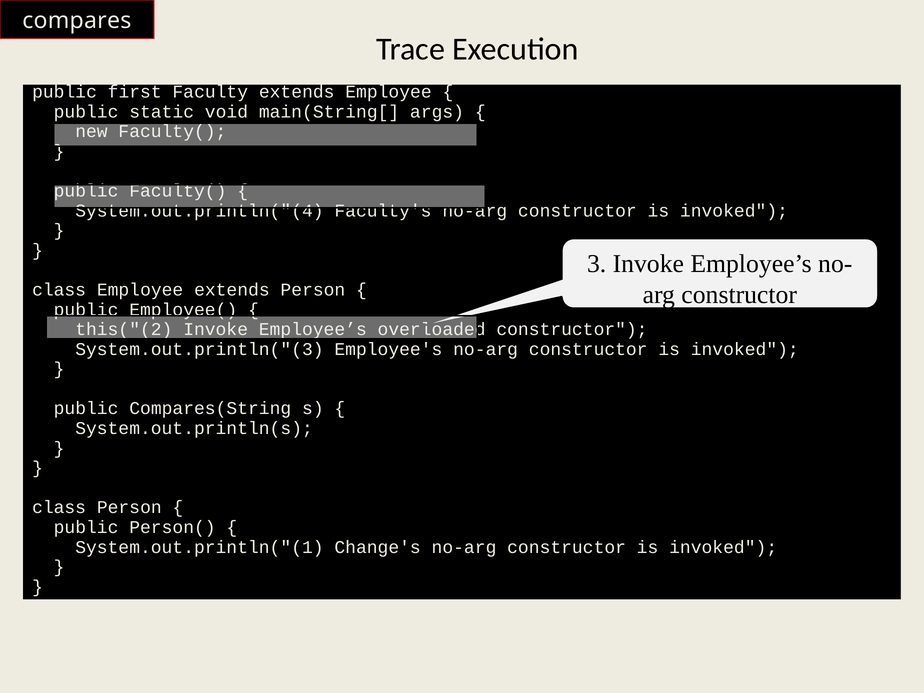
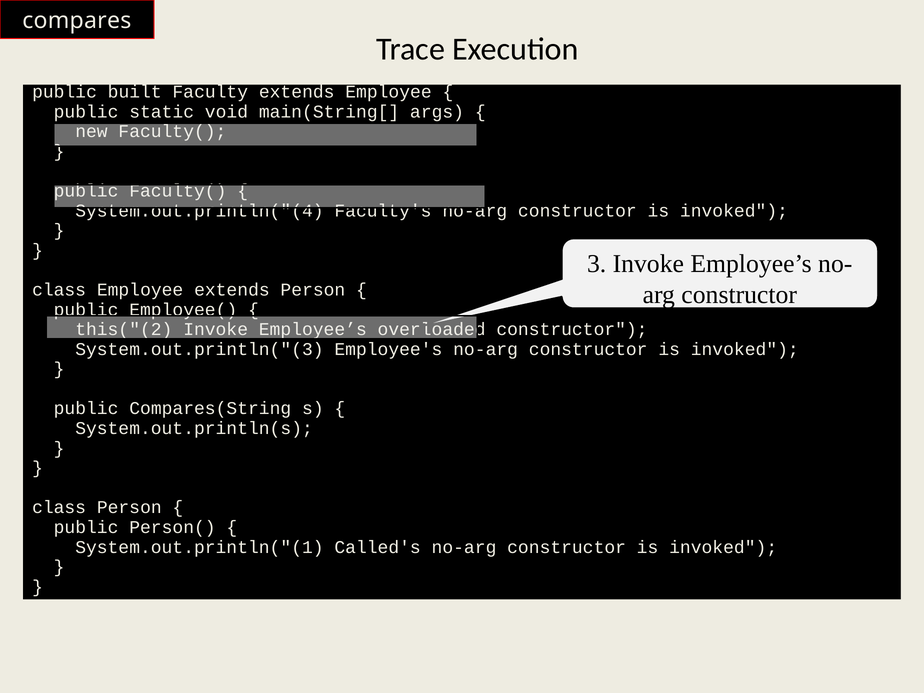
first: first -> built
Change's: Change's -> Called's
